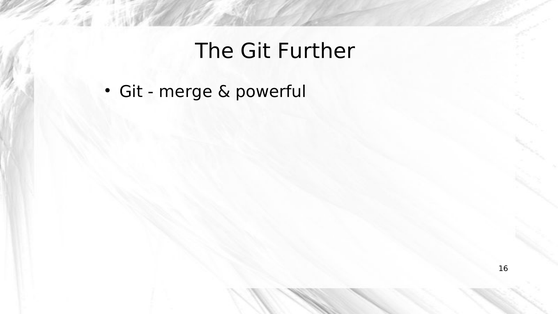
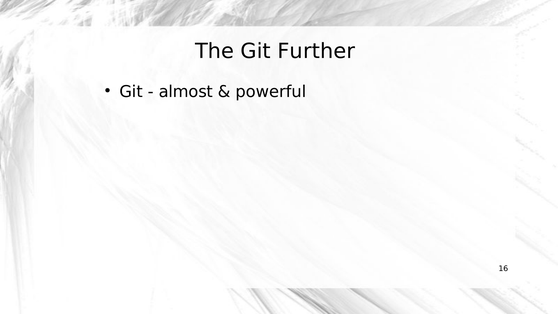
merge: merge -> almost
